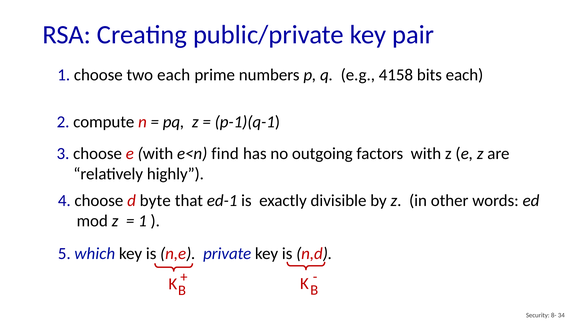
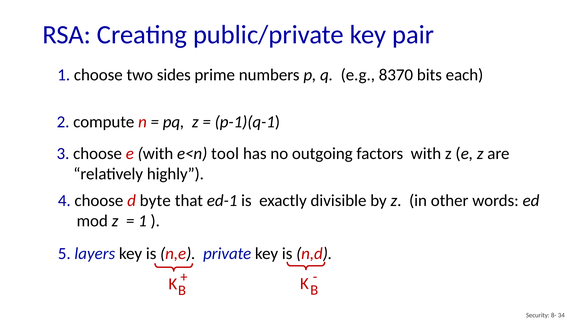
two each: each -> sides
4158: 4158 -> 8370
find: find -> tool
which: which -> layers
